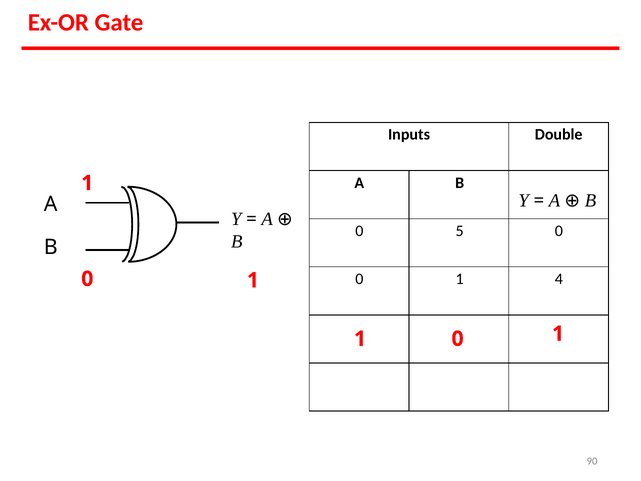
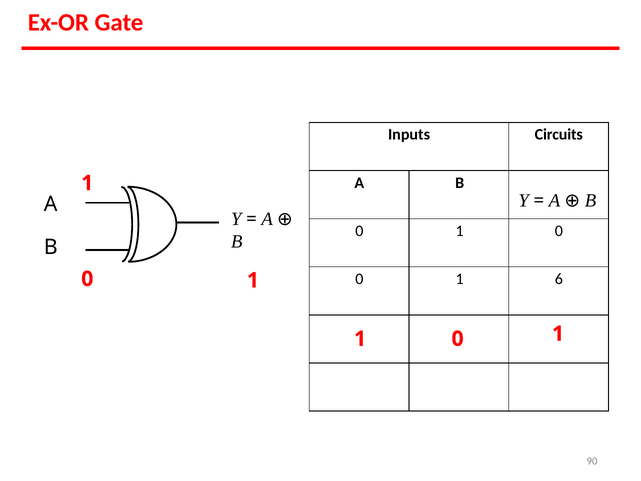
Double: Double -> Circuits
5 at (460, 231): 5 -> 1
4: 4 -> 6
